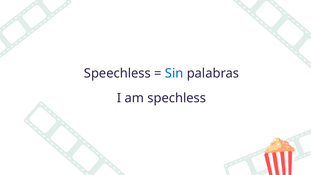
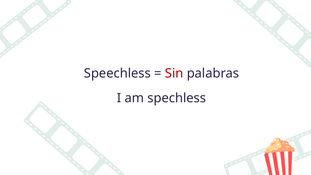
Sin colour: blue -> red
